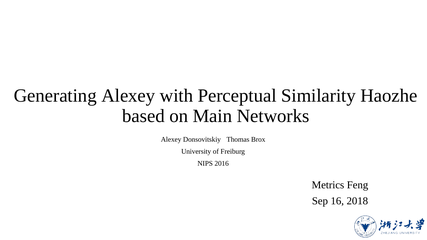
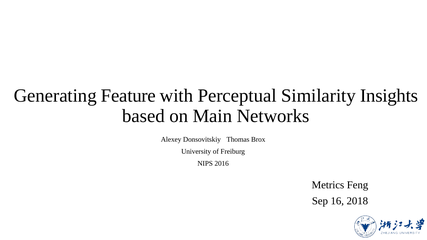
Generating Alexey: Alexey -> Feature
Haozhe: Haozhe -> Insights
